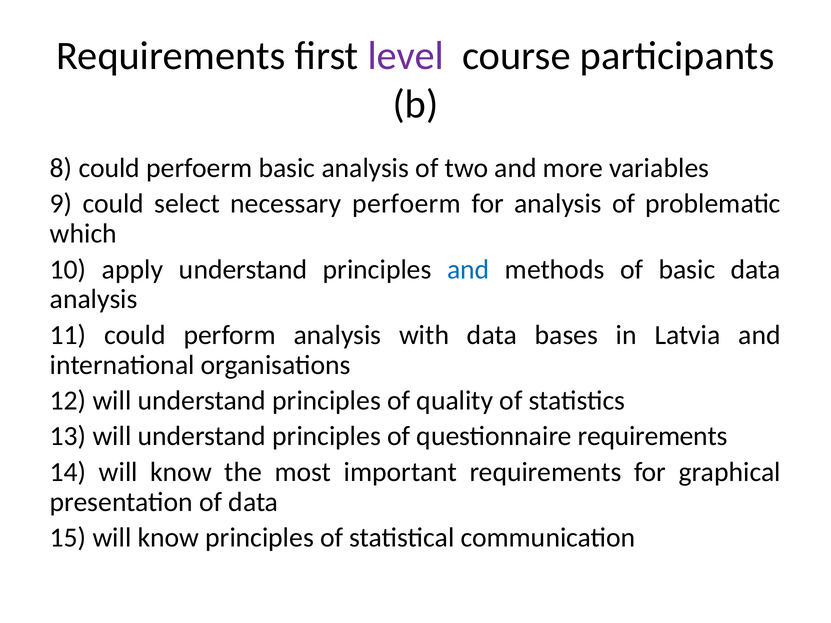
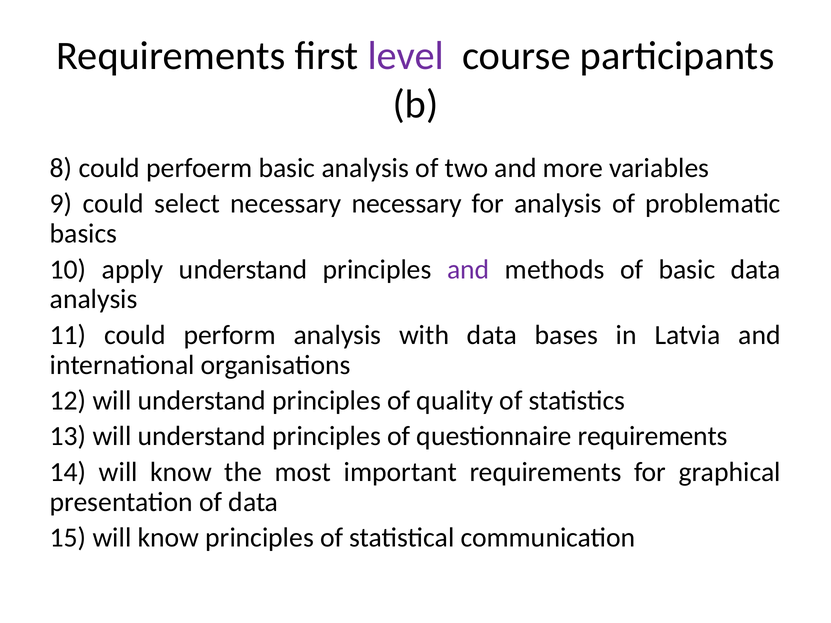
necessary perfoerm: perfoerm -> necessary
which: which -> basics
and at (468, 270) colour: blue -> purple
